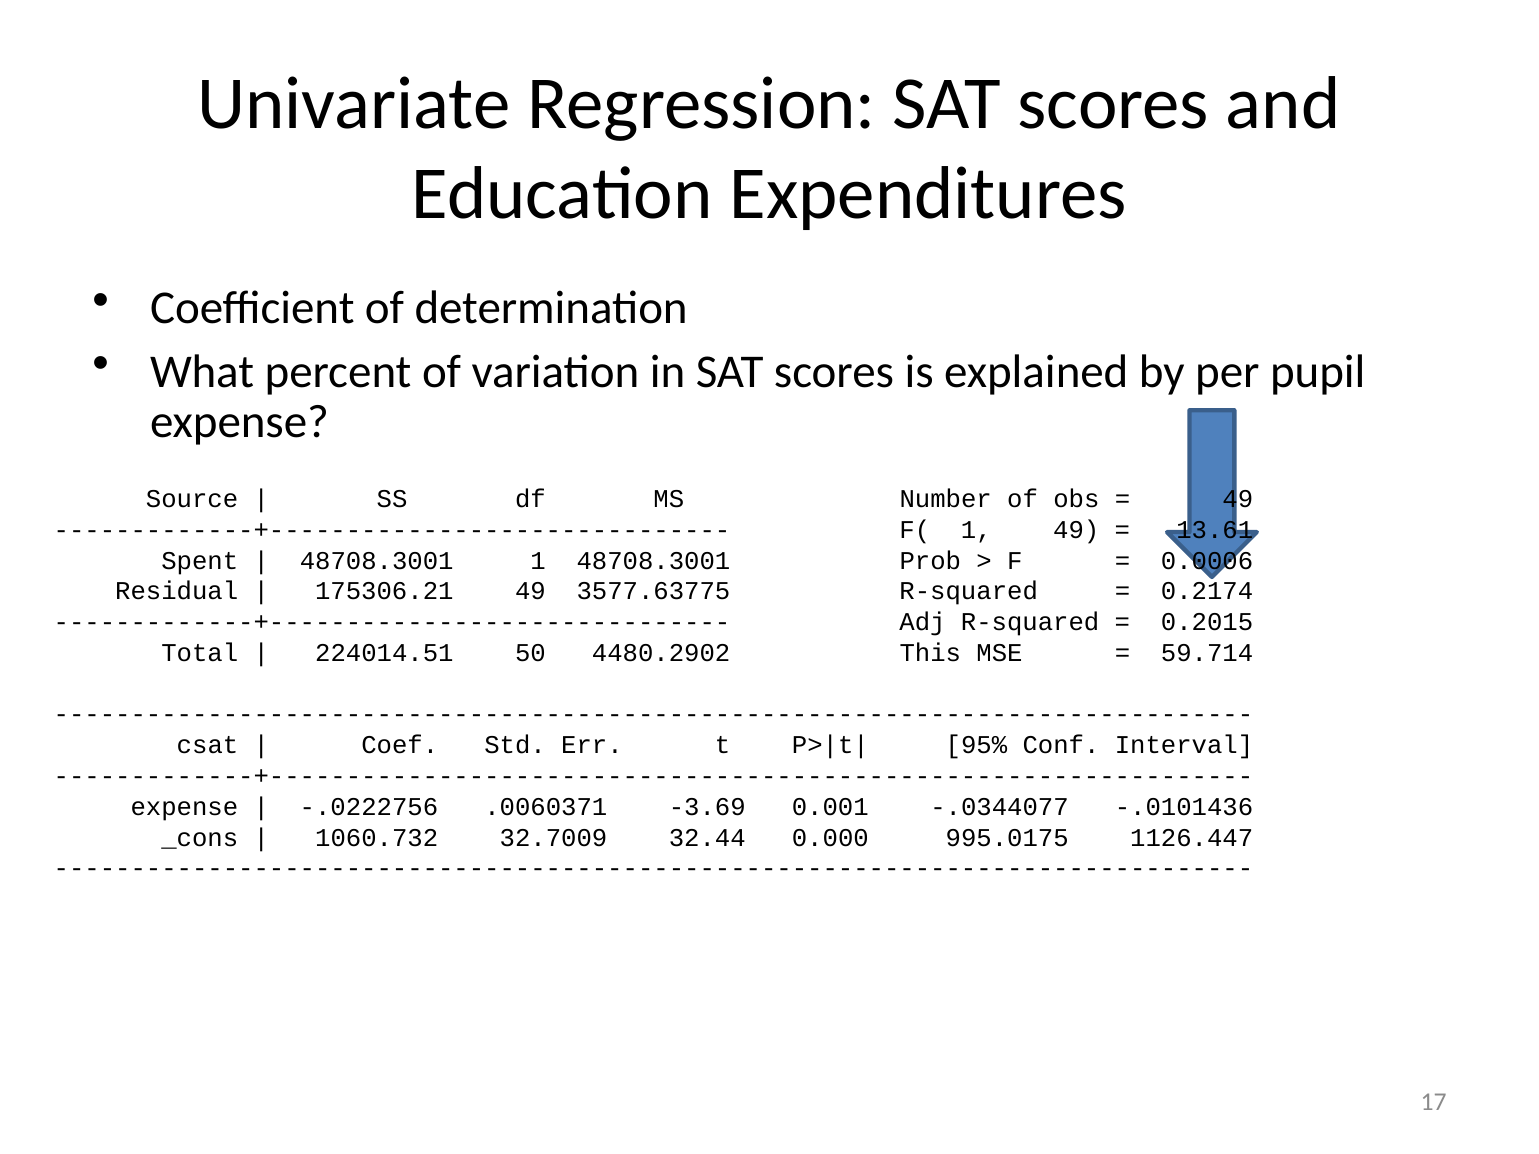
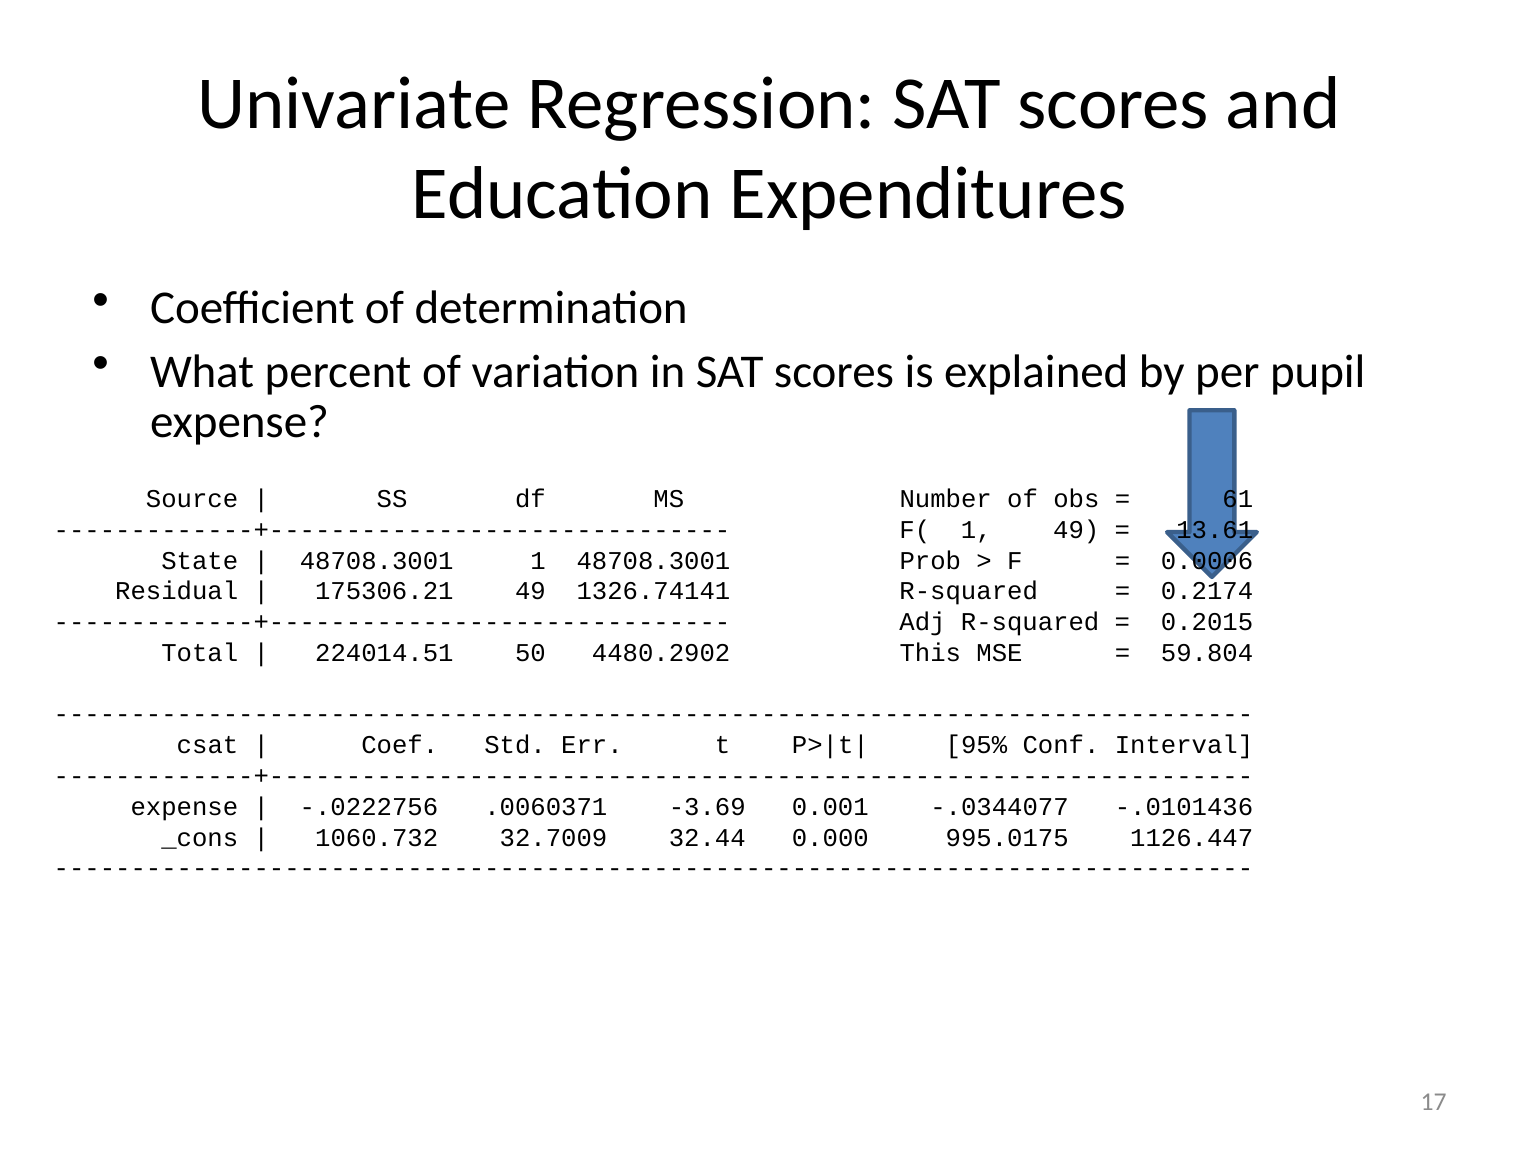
49 at (1238, 499): 49 -> 61
Spent: Spent -> State
3577.63775: 3577.63775 -> 1326.74141
59.714: 59.714 -> 59.804
